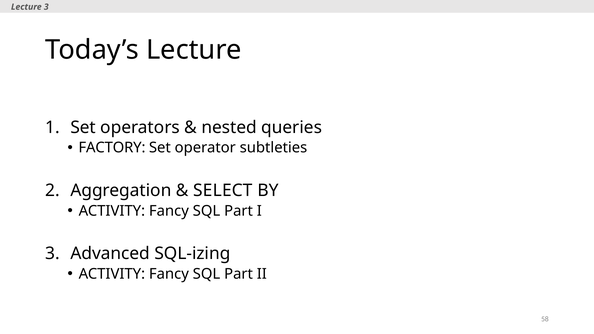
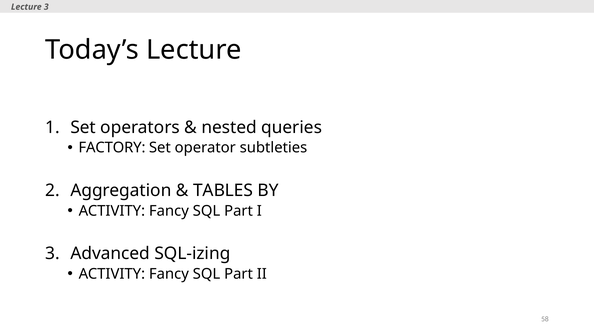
SELECT: SELECT -> TABLES
